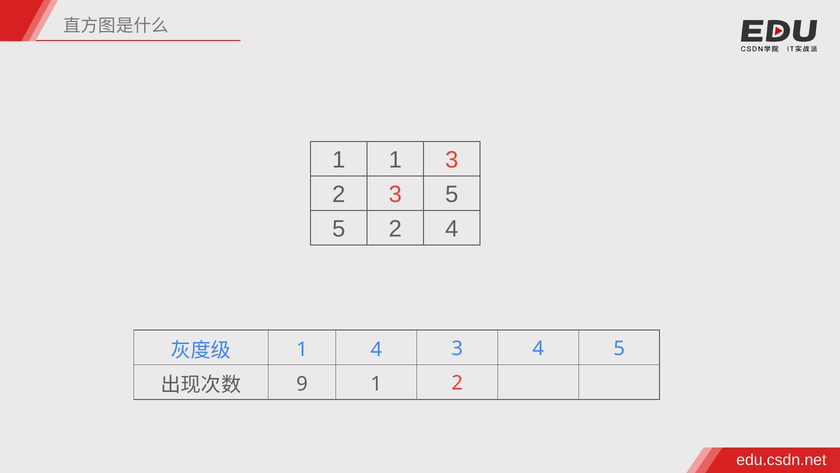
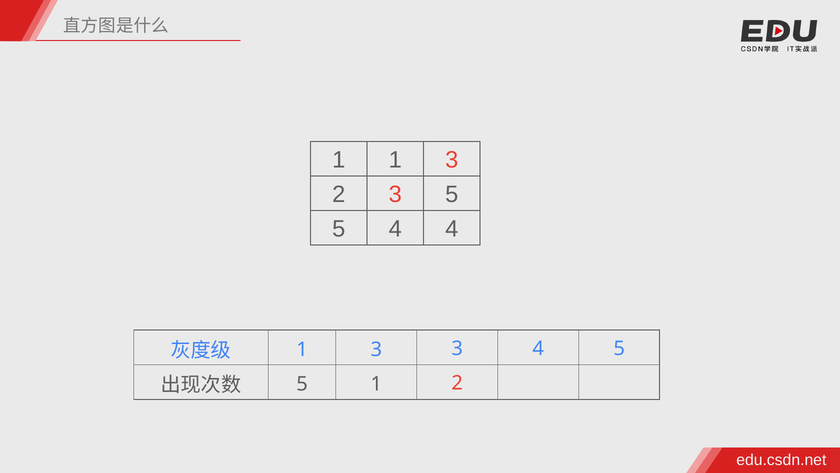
5 2: 2 -> 4
4 at (376, 349): 4 -> 3
9 at (302, 384): 9 -> 5
